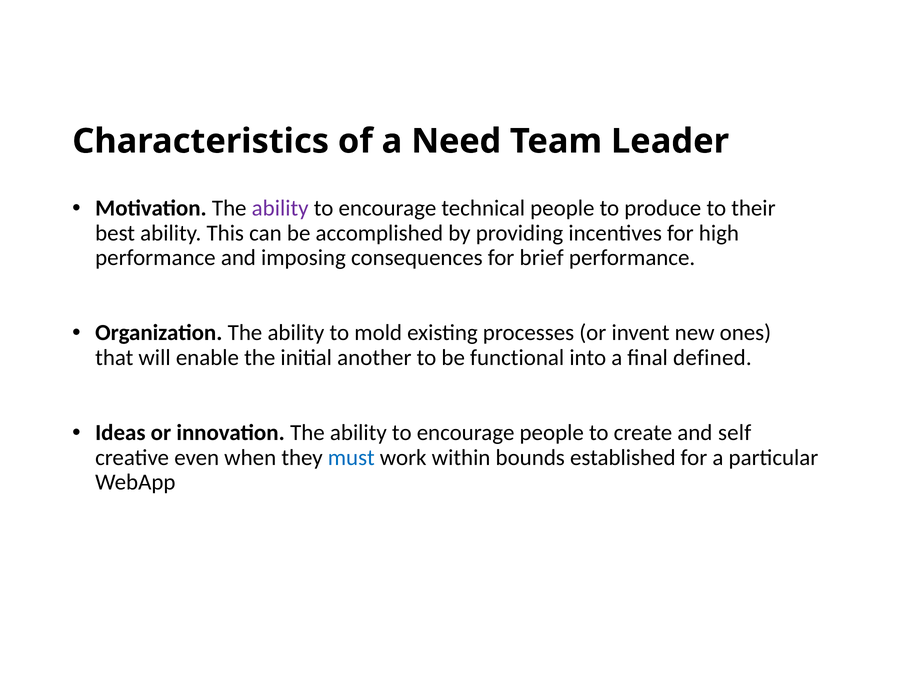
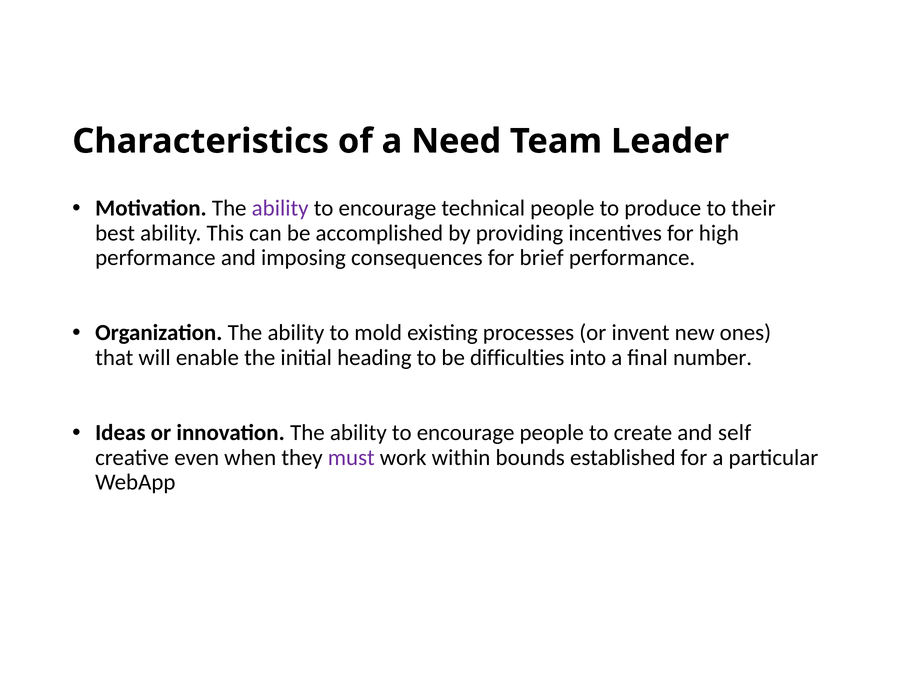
another: another -> heading
functional: functional -> difficulties
defined: defined -> number
must colour: blue -> purple
